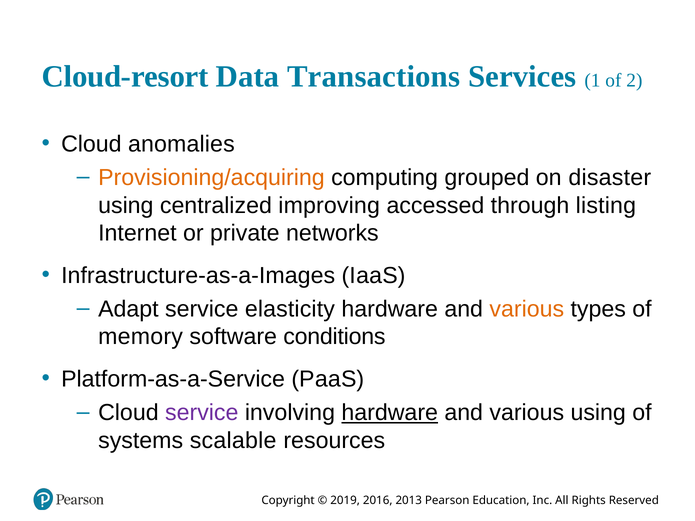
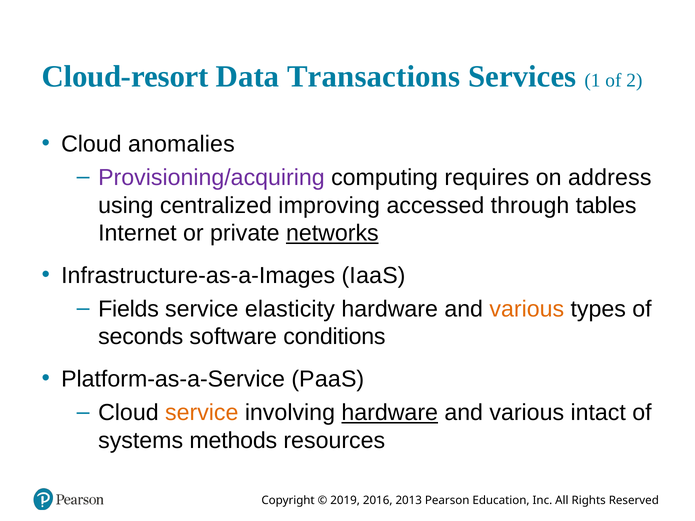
Provisioning/acquiring colour: orange -> purple
grouped: grouped -> requires
disaster: disaster -> address
listing: listing -> tables
networks underline: none -> present
Adapt: Adapt -> Fields
memory: memory -> seconds
service at (202, 413) colour: purple -> orange
various using: using -> intact
scalable: scalable -> methods
